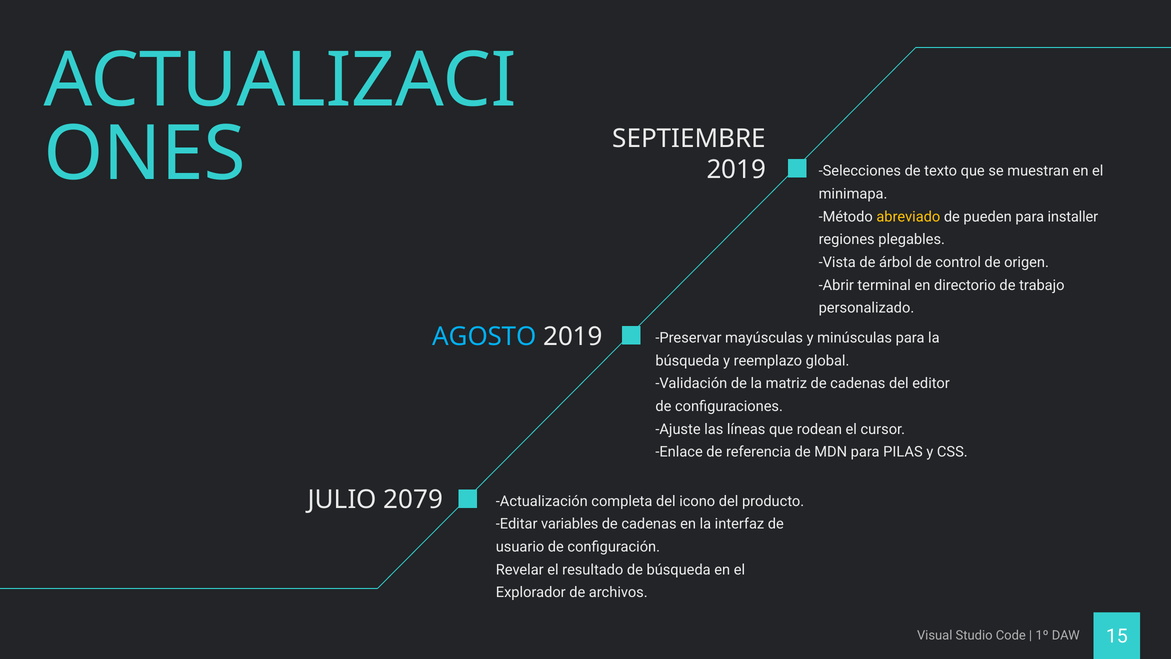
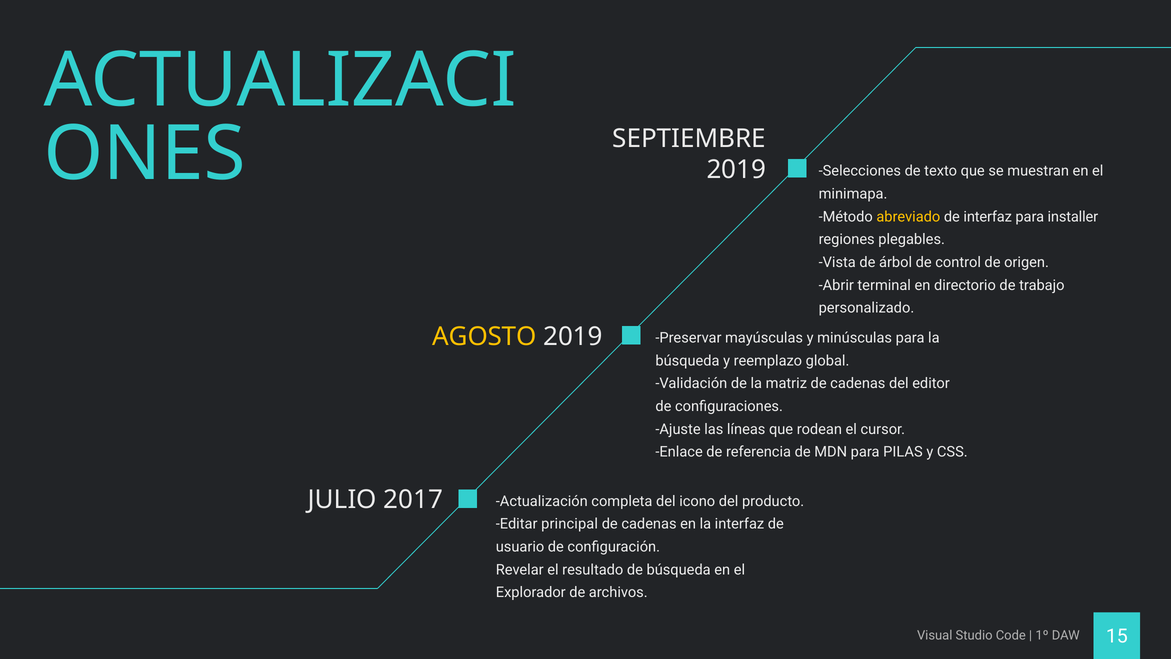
de pueden: pueden -> interfaz
AGOSTO colour: light blue -> yellow
2079: 2079 -> 2017
variables: variables -> principal
